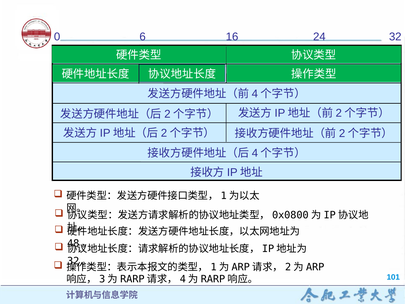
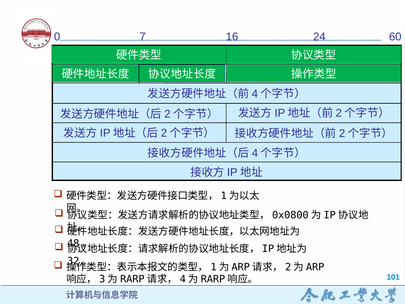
6: 6 -> 7
32: 32 -> 60
